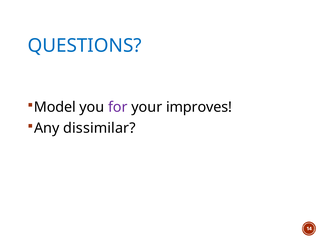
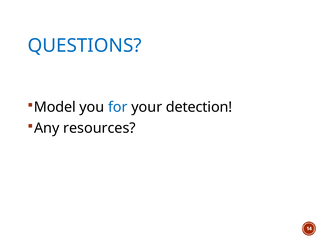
for colour: purple -> blue
improves: improves -> detection
dissimilar: dissimilar -> resources
